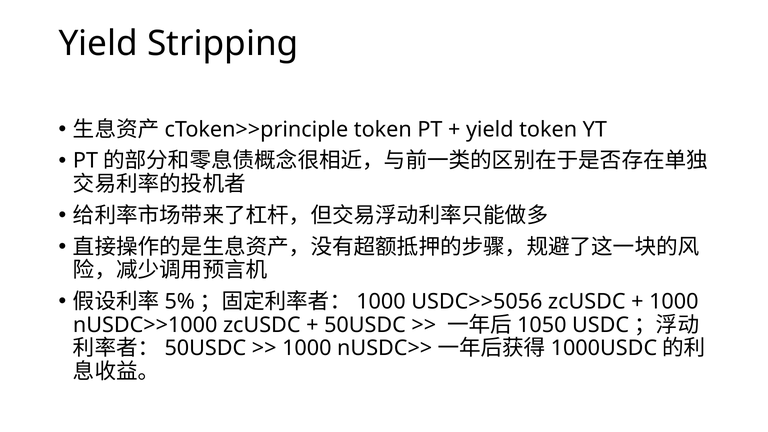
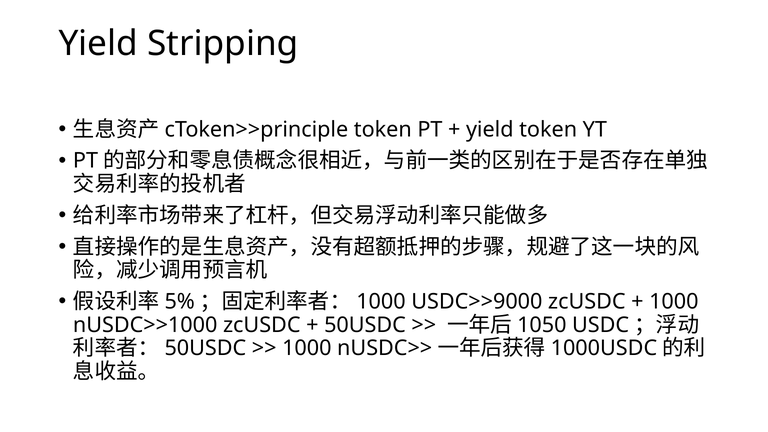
USDC>>5056: USDC>>5056 -> USDC>>9000
